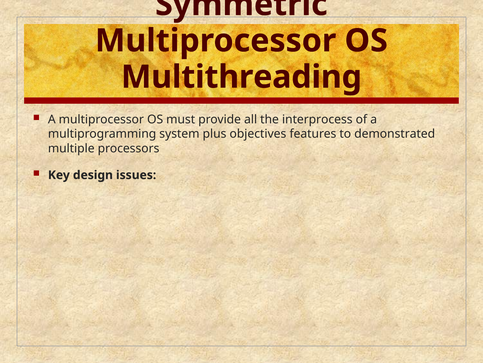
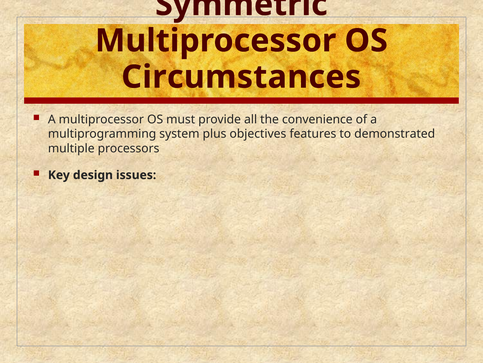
Multithreading: Multithreading -> Circumstances
interprocess: interprocess -> convenience
